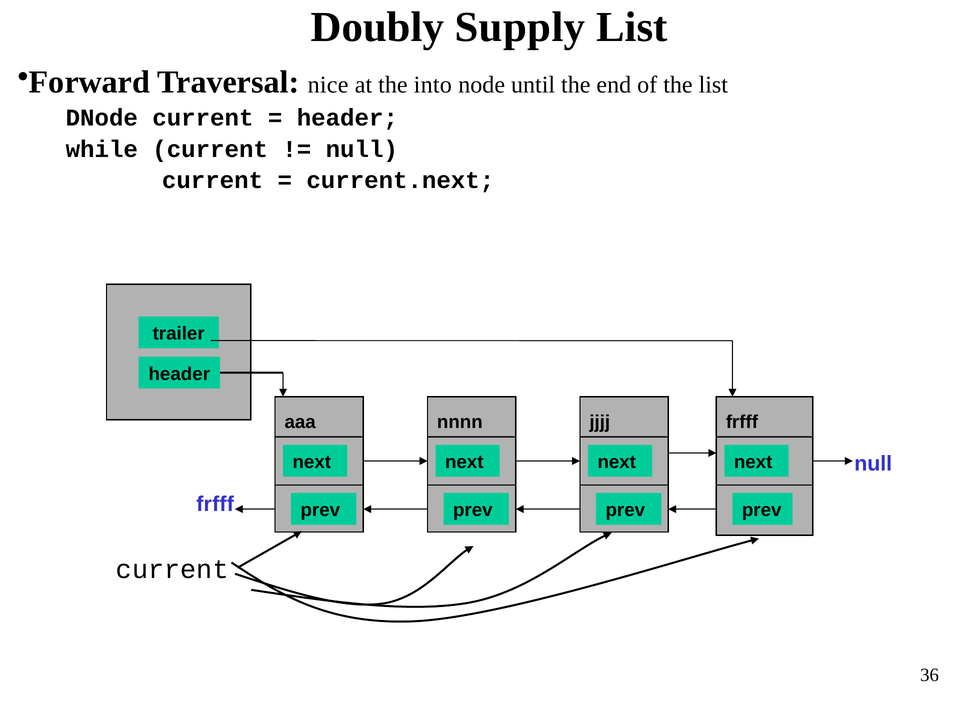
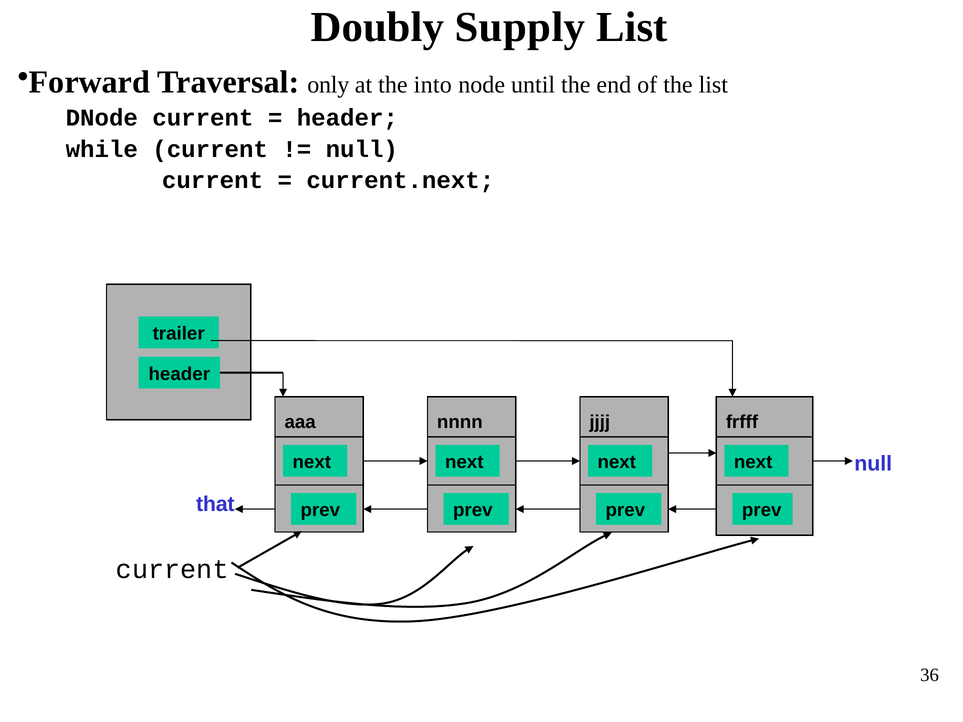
nice: nice -> only
frfff at (215, 504): frfff -> that
